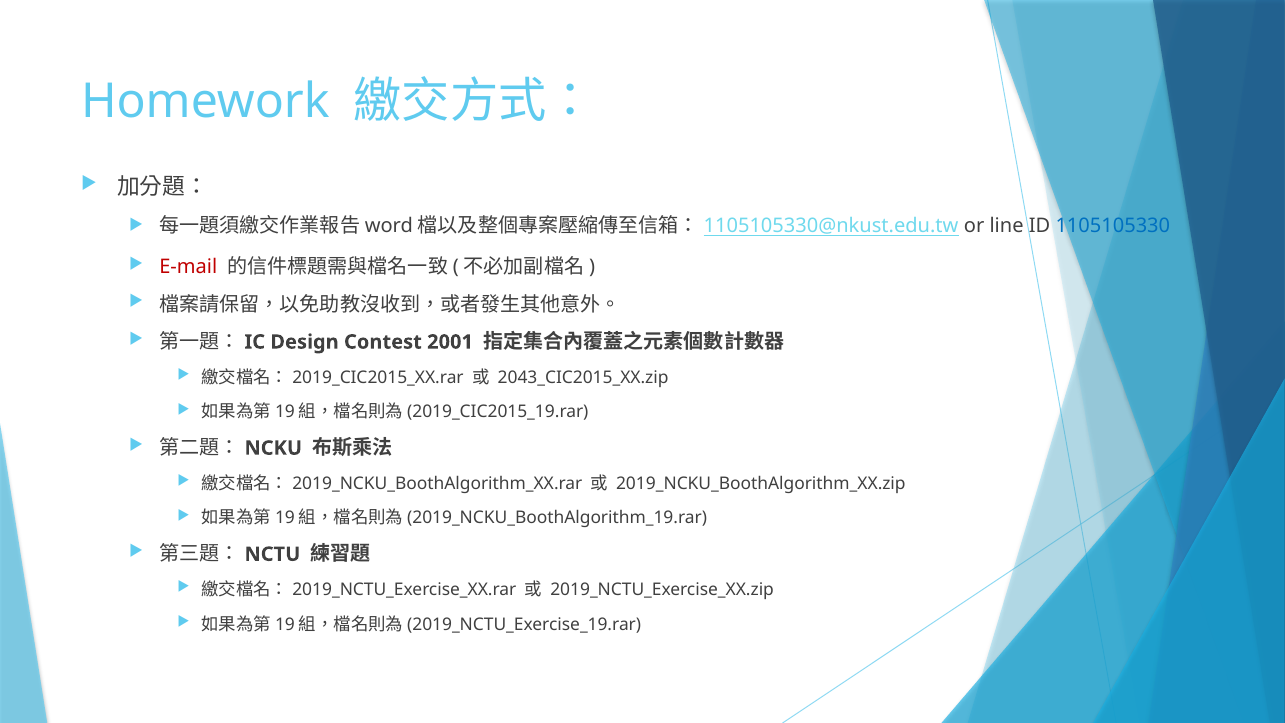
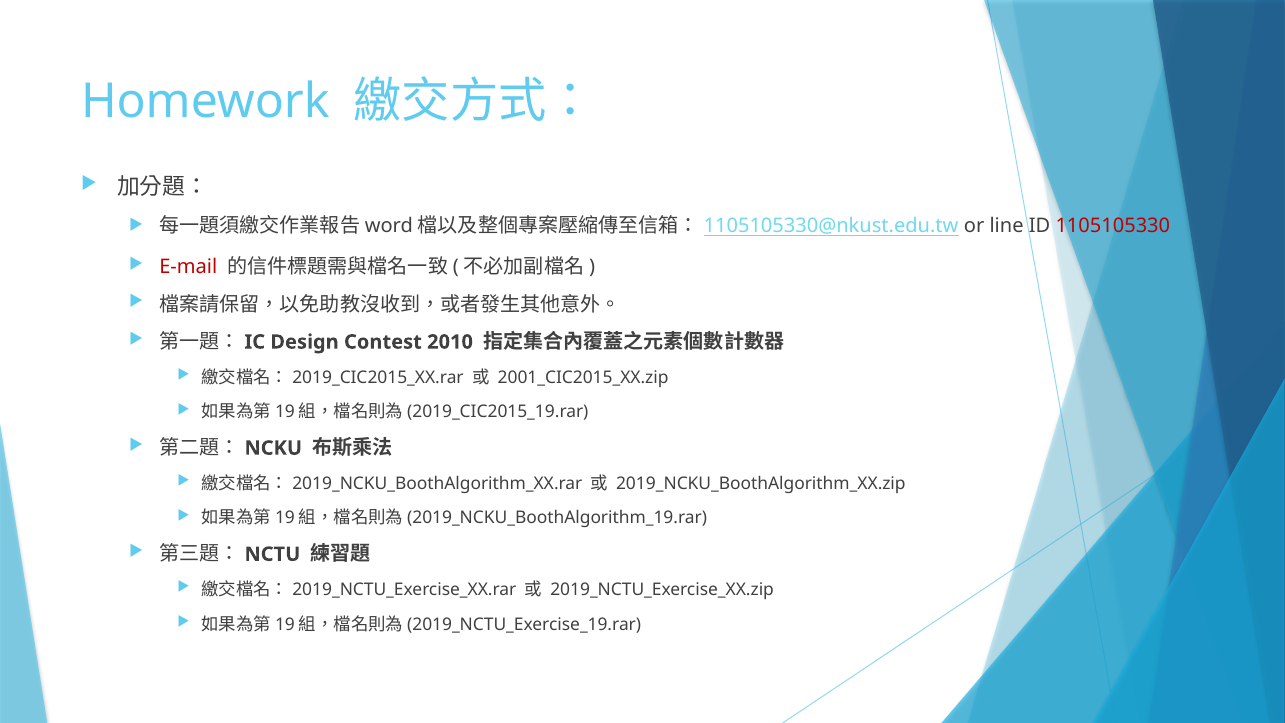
1105105330 colour: blue -> red
2001: 2001 -> 2010
2043_CIC2015_XX.zip: 2043_CIC2015_XX.zip -> 2001_CIC2015_XX.zip
